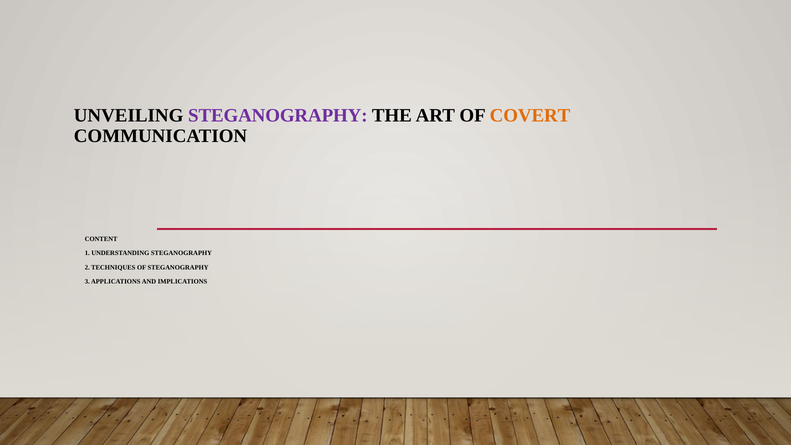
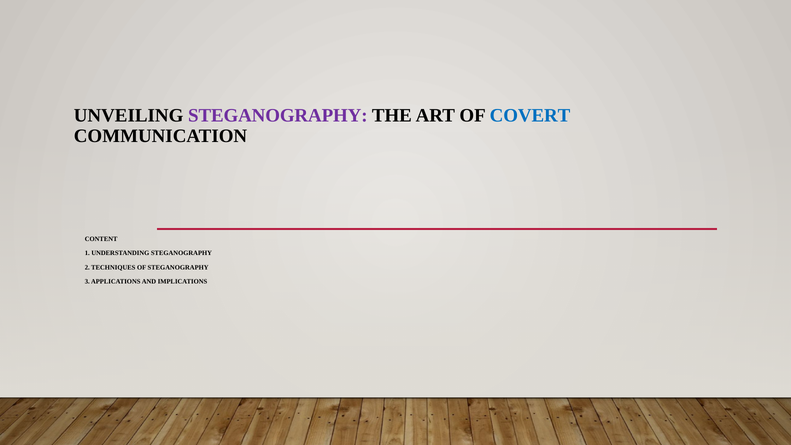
COVERT colour: orange -> blue
